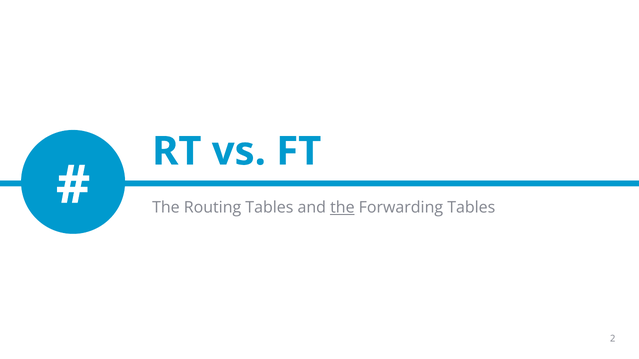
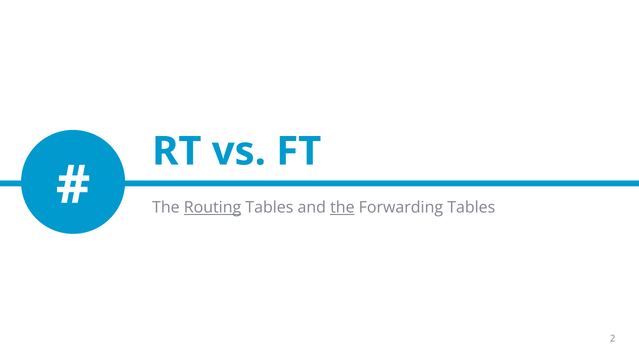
Routing underline: none -> present
